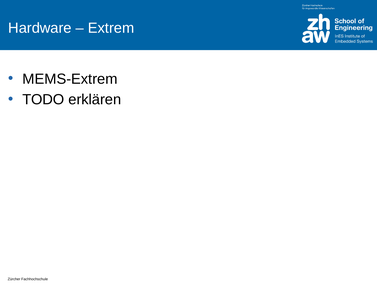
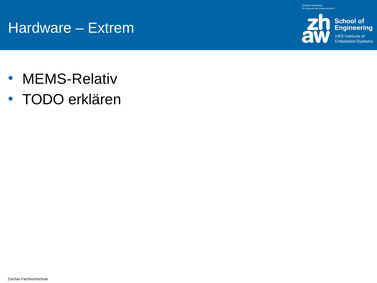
MEMS-Extrem: MEMS-Extrem -> MEMS-Relativ
